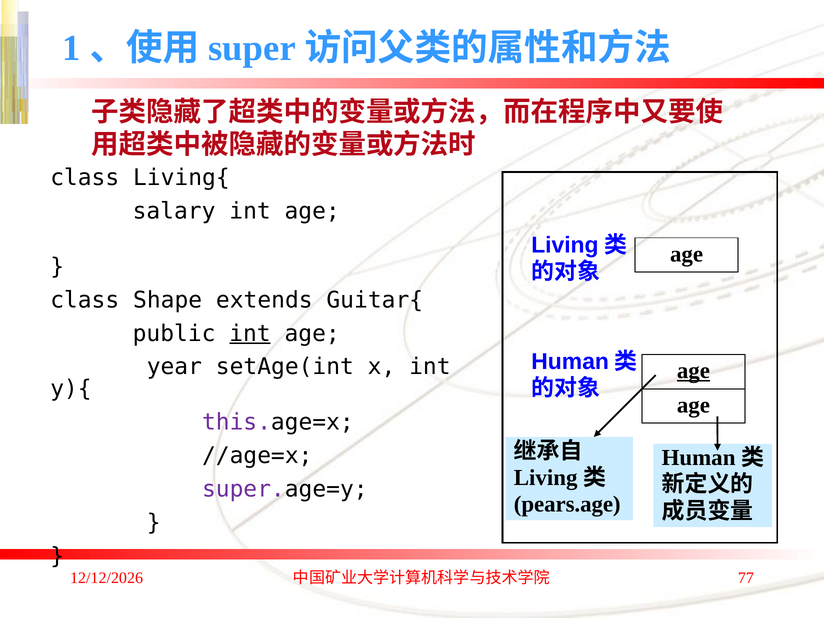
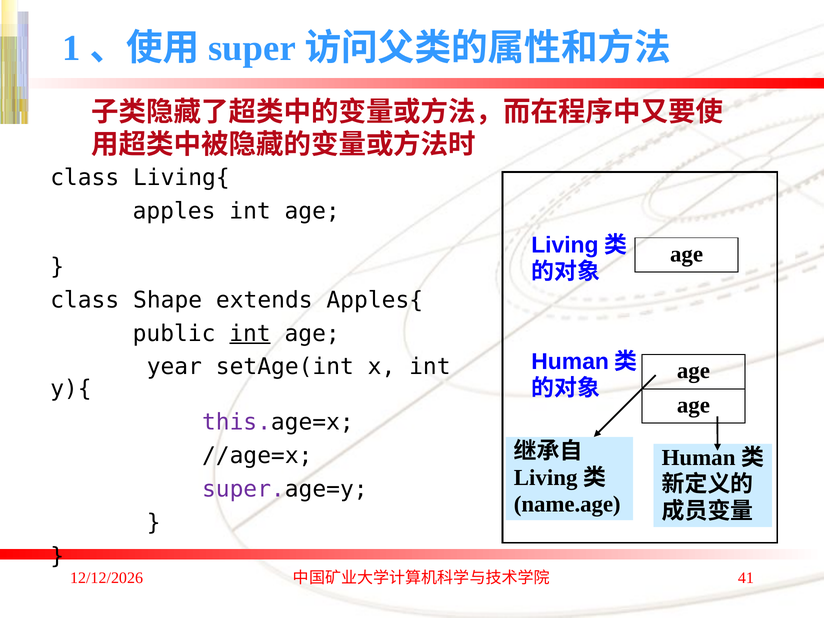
salary: salary -> apples
Guitar{: Guitar{ -> Apples{
age at (693, 371) underline: present -> none
pears.age: pears.age -> name.age
77: 77 -> 41
